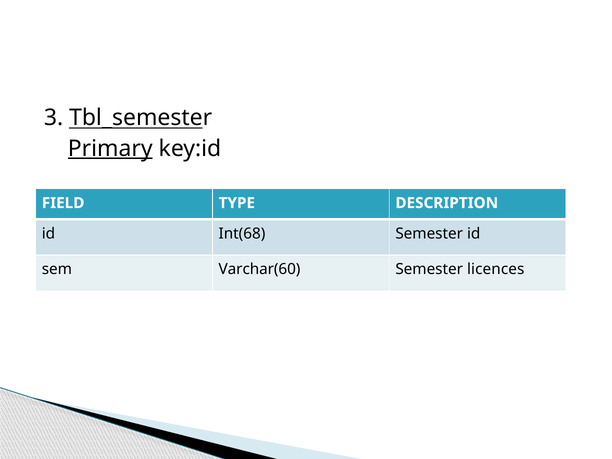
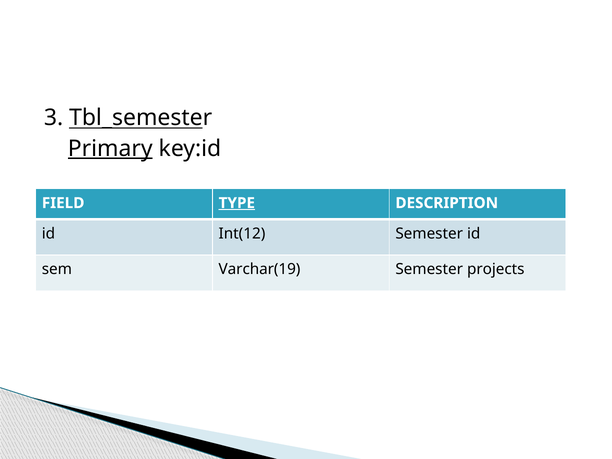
TYPE underline: none -> present
Int(68: Int(68 -> Int(12
Varchar(60: Varchar(60 -> Varchar(19
licences: licences -> projects
